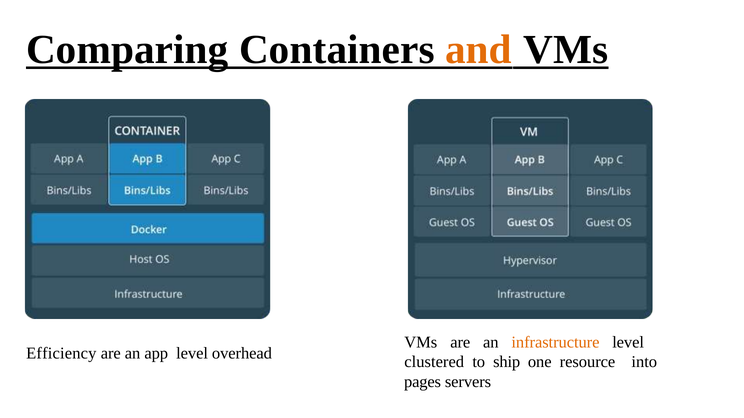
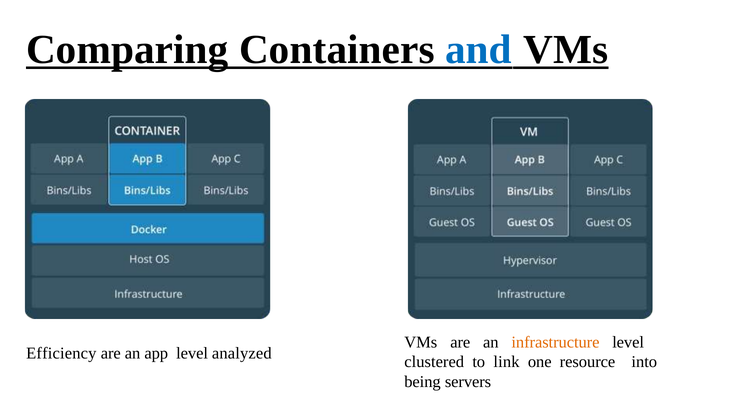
and colour: orange -> blue
overhead: overhead -> analyzed
ship: ship -> link
pages: pages -> being
